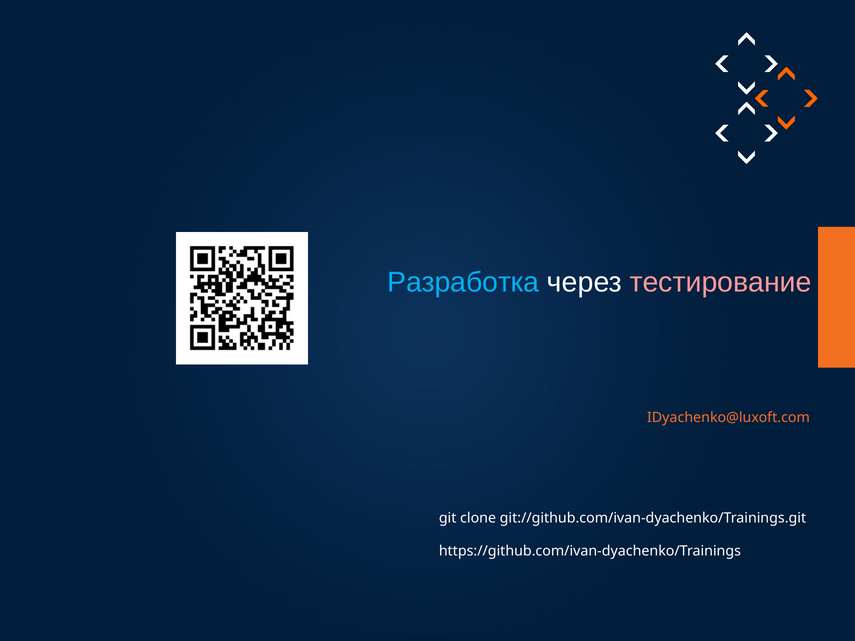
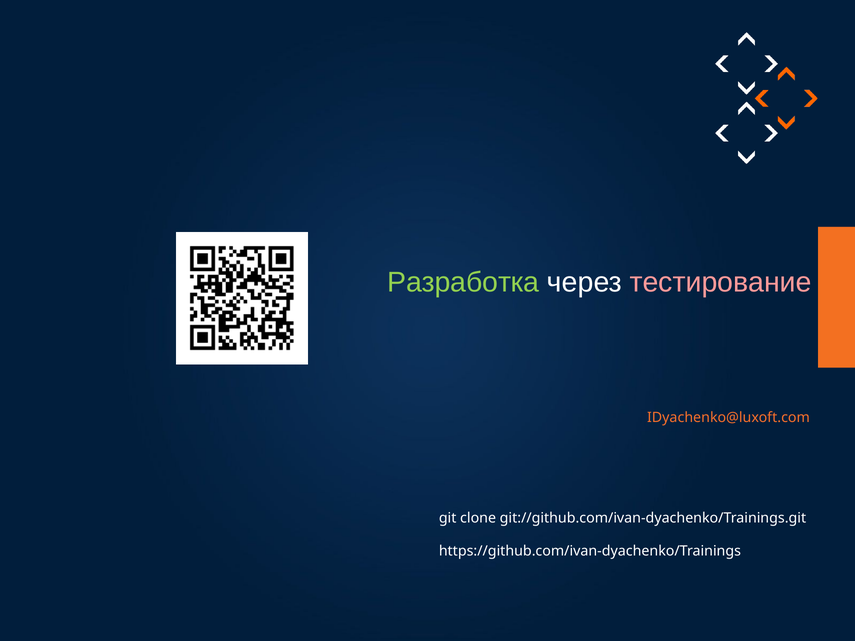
Разработка colour: light blue -> light green
